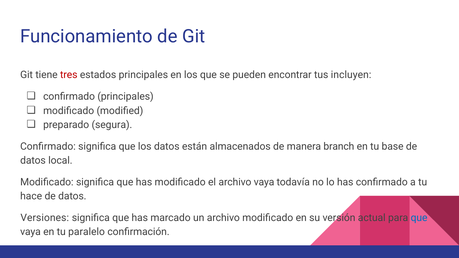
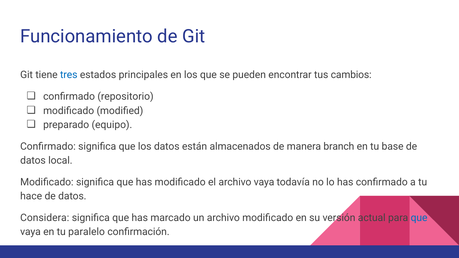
tres colour: red -> blue
incluyen: incluyen -> cambios
confirmado principales: principales -> repositorio
segura: segura -> equipo
Versiones: Versiones -> Considera
